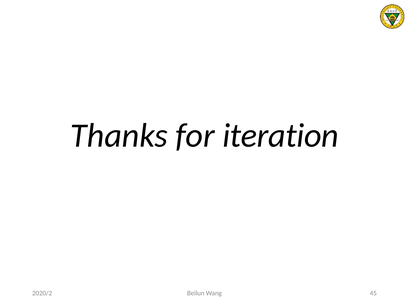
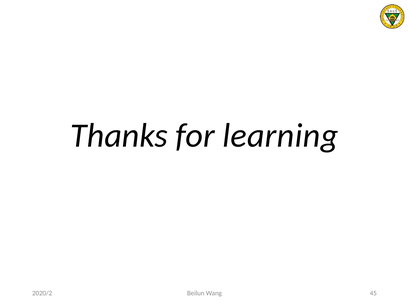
iteration: iteration -> learning
